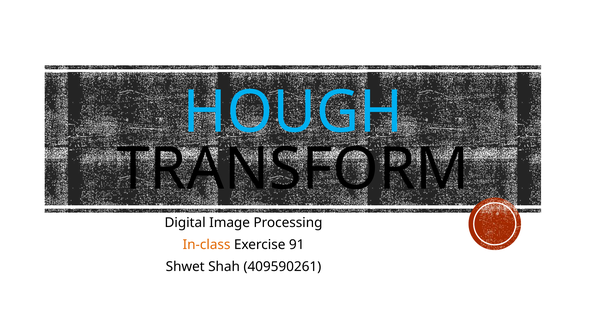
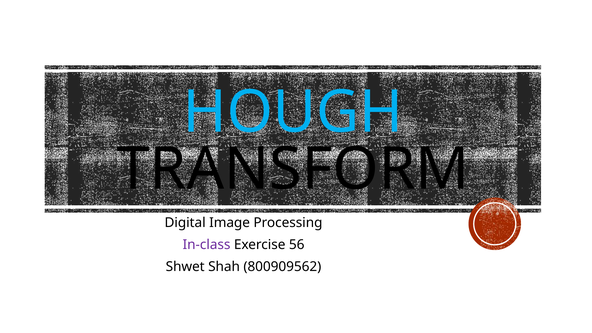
In-class colour: orange -> purple
91: 91 -> 56
409590261: 409590261 -> 800909562
